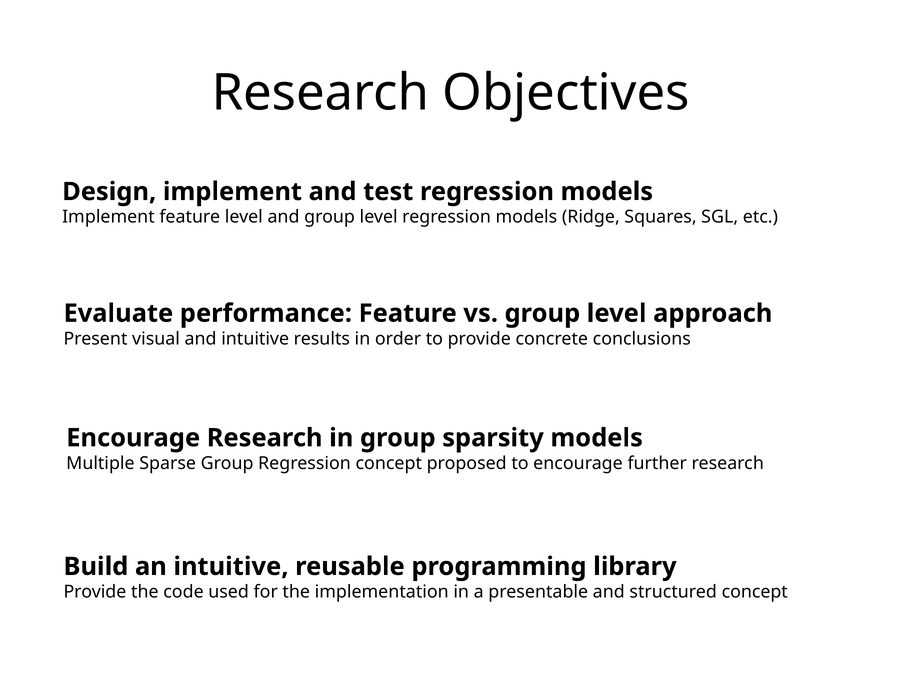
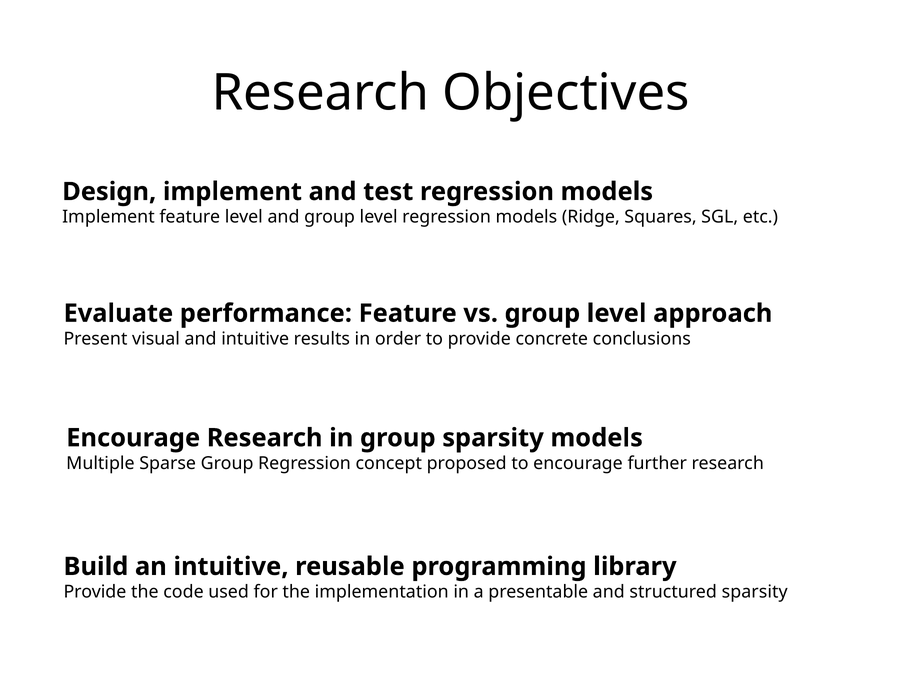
structured concept: concept -> sparsity
